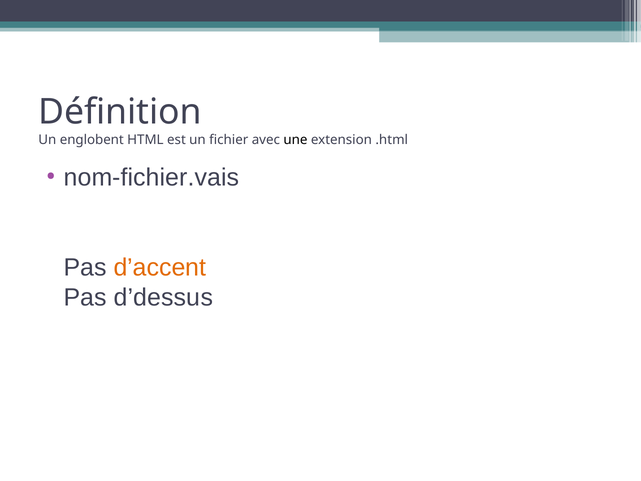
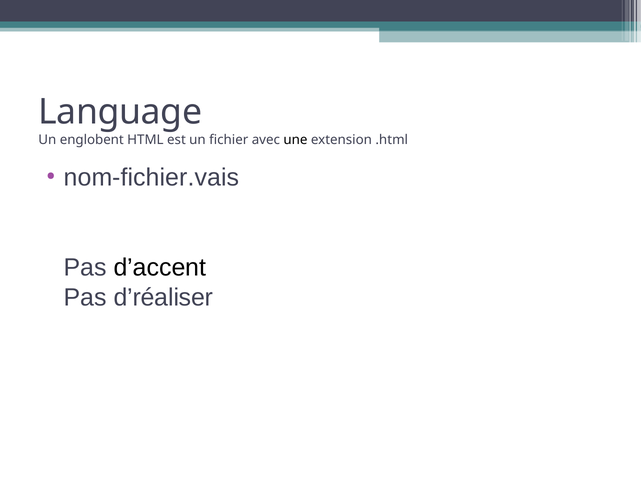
Définition: Définition -> Language
d’accent colour: orange -> black
d’dessus: d’dessus -> d’réaliser
